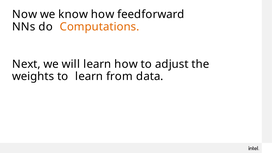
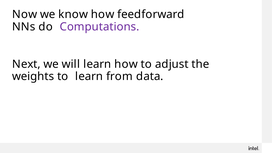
Computations colour: orange -> purple
